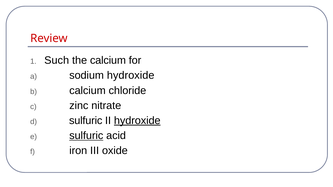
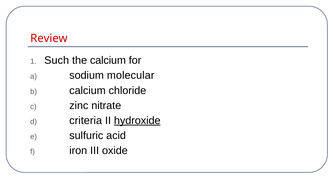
sodium hydroxide: hydroxide -> molecular
sulfuric at (86, 121): sulfuric -> criteria
sulfuric at (86, 136) underline: present -> none
